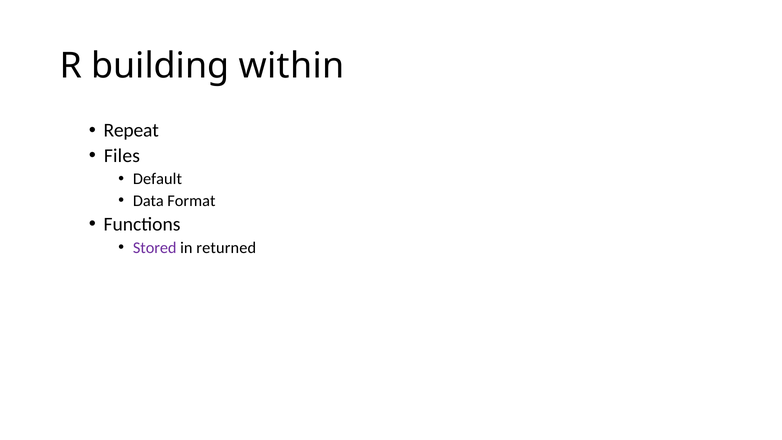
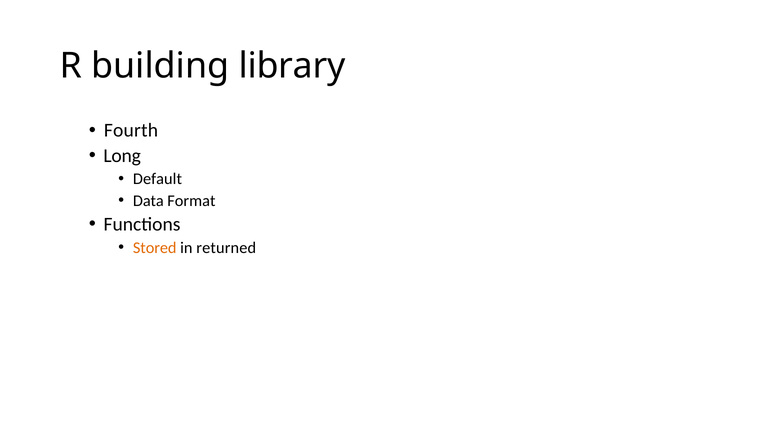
within: within -> library
Repeat: Repeat -> Fourth
Files: Files -> Long
Stored colour: purple -> orange
